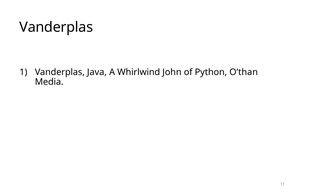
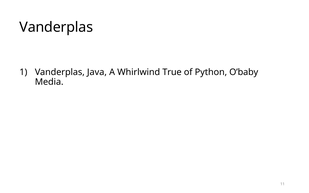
John: John -> True
O’than: O’than -> O’baby
